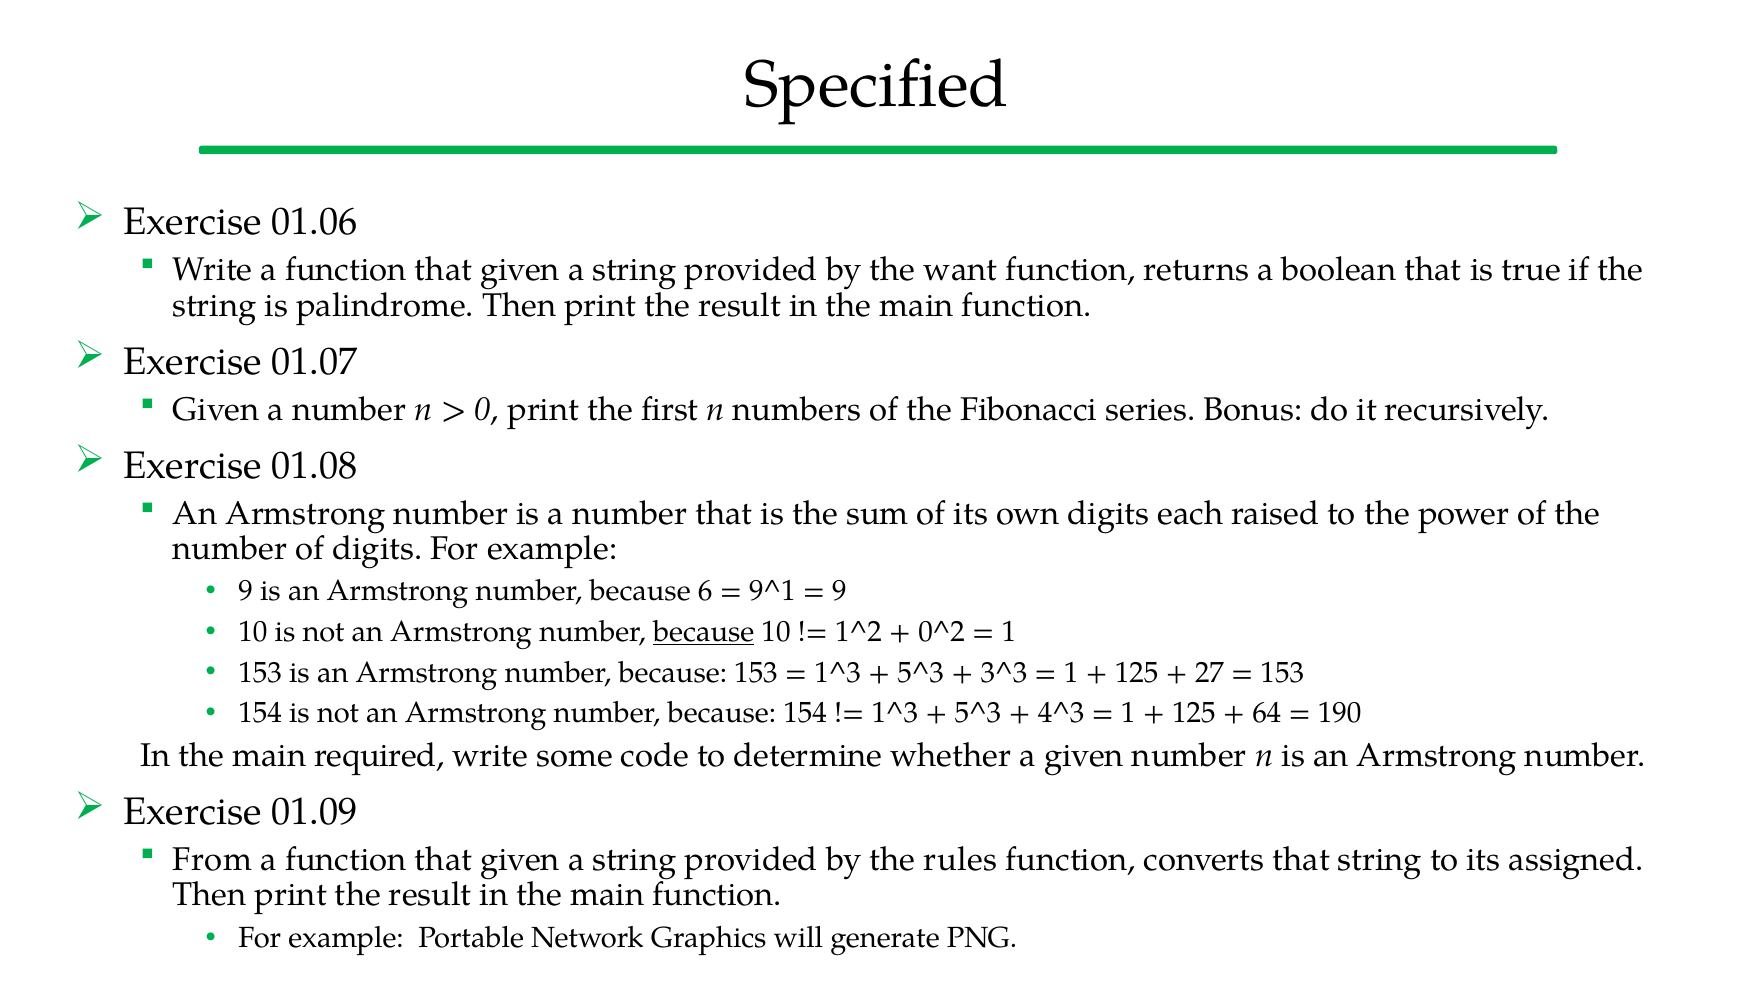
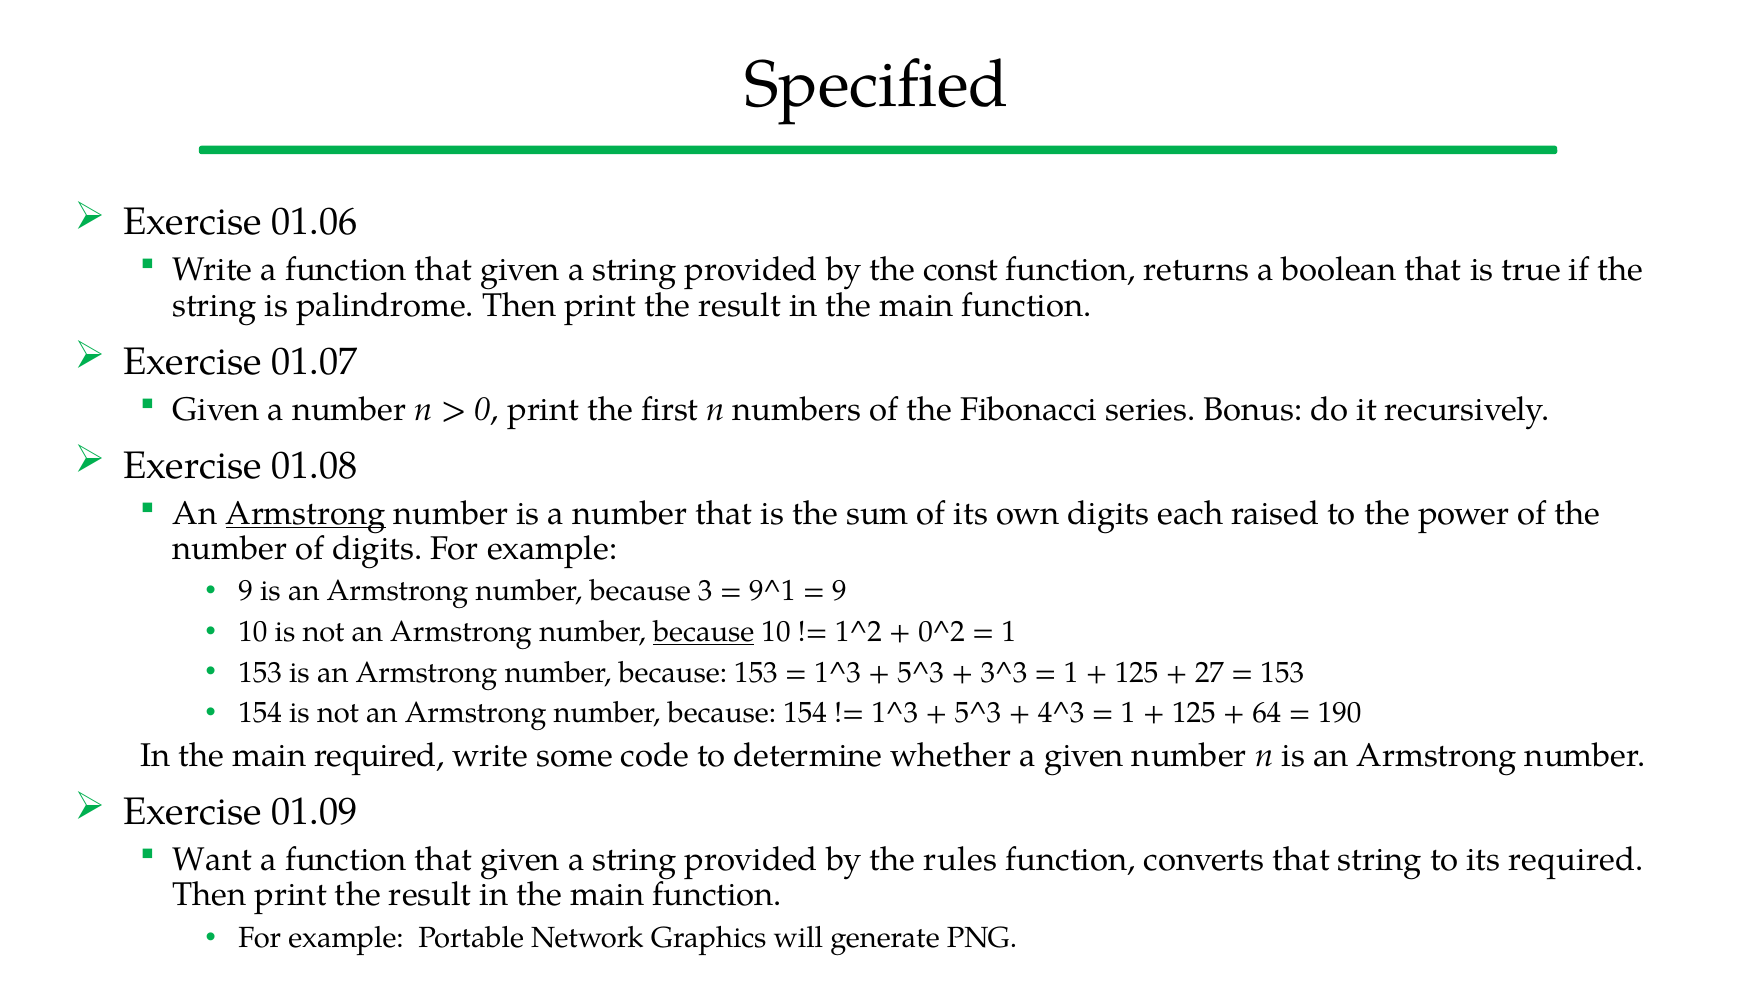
want: want -> const
Armstrong at (306, 513) underline: none -> present
6: 6 -> 3
From: From -> Want
its assigned: assigned -> required
